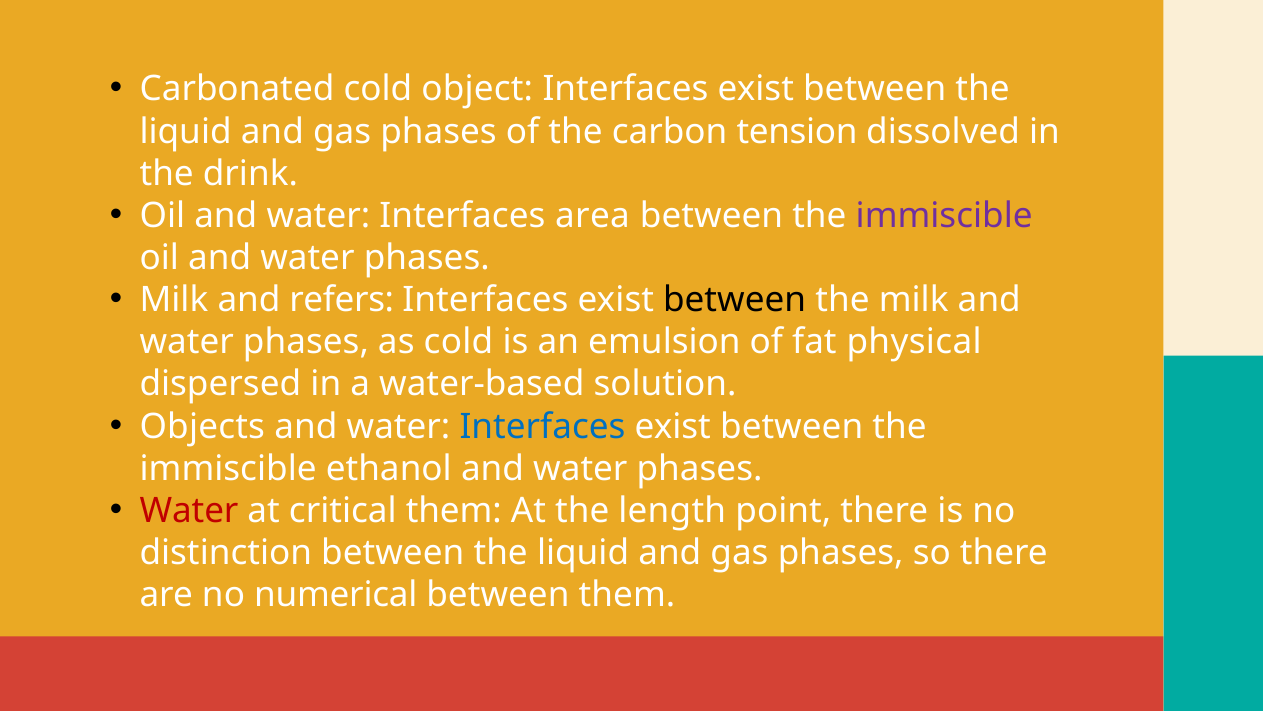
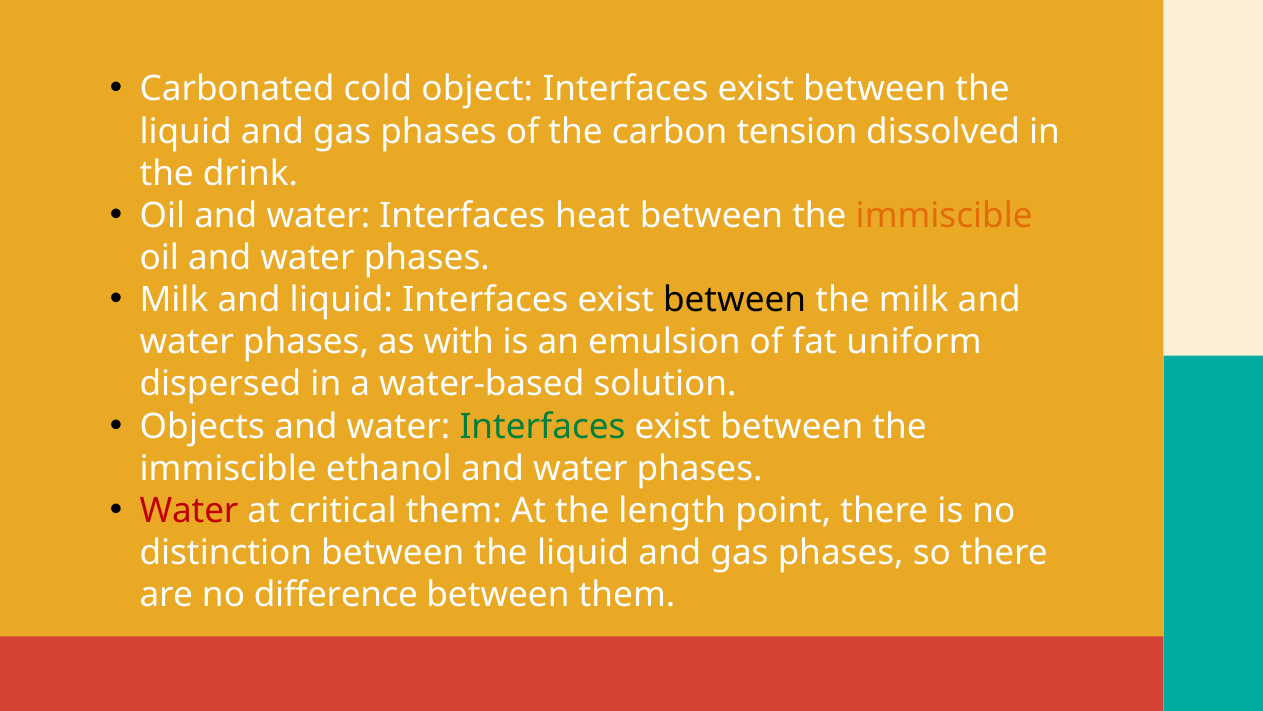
area: area -> heat
immiscible at (944, 216) colour: purple -> orange
and refers: refers -> liquid
as cold: cold -> with
physical: physical -> uniform
Interfaces at (543, 426) colour: blue -> green
numerical: numerical -> difference
